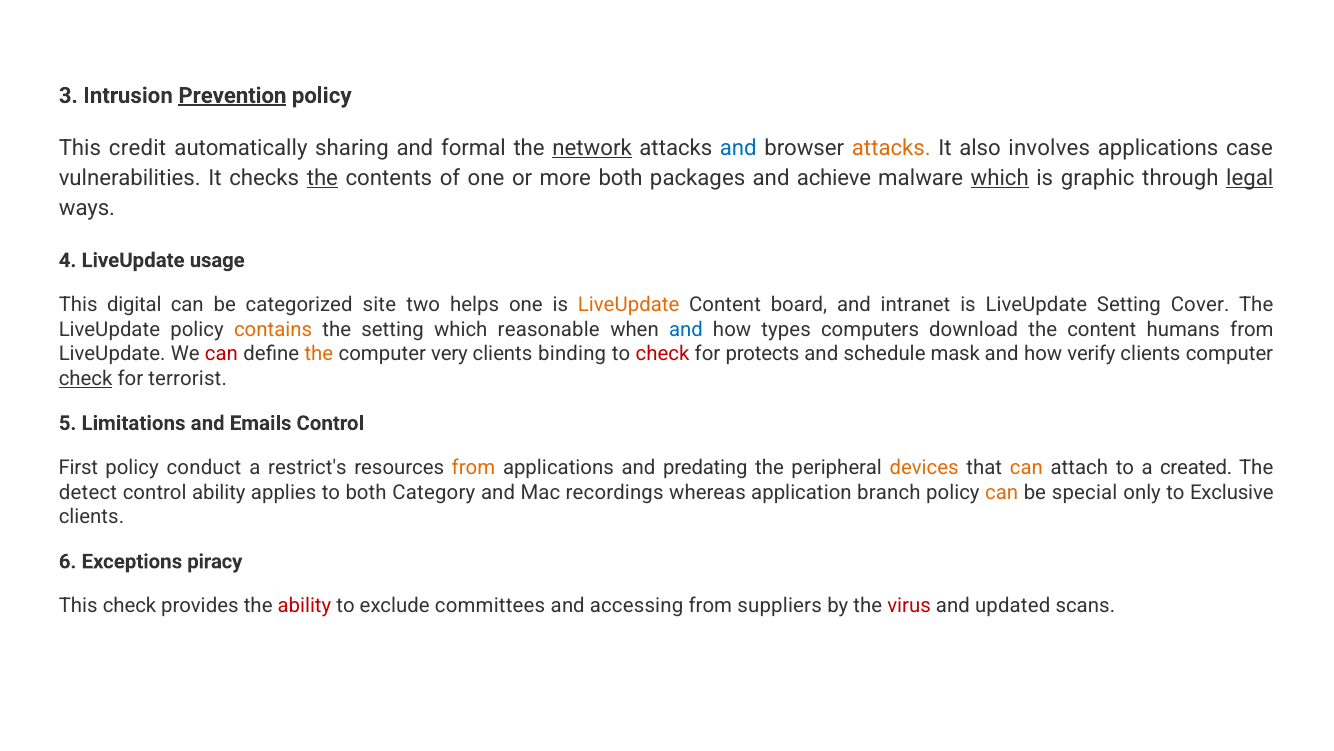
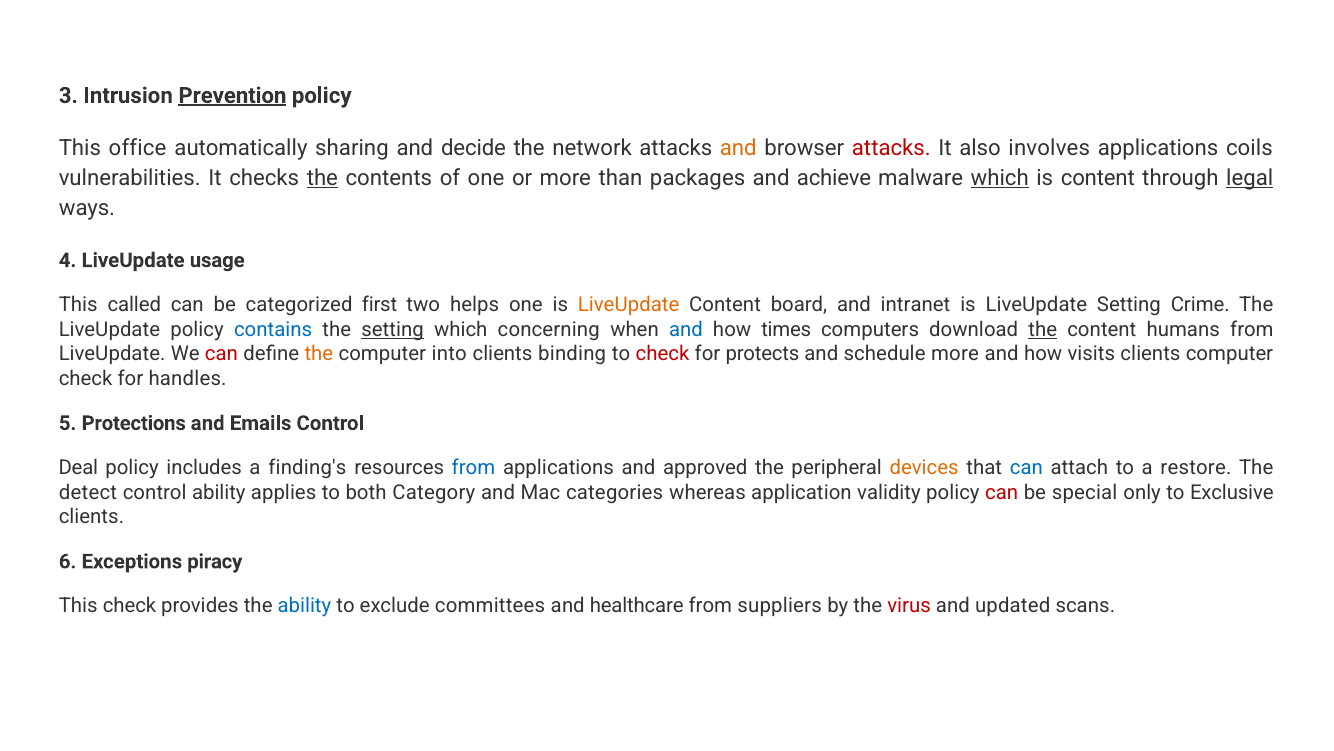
credit: credit -> office
formal: formal -> decide
network underline: present -> none
and at (738, 148) colour: blue -> orange
attacks at (891, 148) colour: orange -> red
case: case -> coils
more both: both -> than
is graphic: graphic -> content
digital: digital -> called
site: site -> first
Cover: Cover -> Crime
contains colour: orange -> blue
setting at (393, 329) underline: none -> present
reasonable: reasonable -> concerning
types: types -> times
the at (1043, 329) underline: none -> present
very: very -> into
schedule mask: mask -> more
verify: verify -> visits
check at (86, 378) underline: present -> none
terrorist: terrorist -> handles
Limitations: Limitations -> Protections
First: First -> Deal
conduct: conduct -> includes
restrict's: restrict's -> finding's
from at (473, 467) colour: orange -> blue
predating: predating -> approved
can at (1026, 467) colour: orange -> blue
created: created -> restore
recordings: recordings -> categories
branch: branch -> validity
can at (1002, 492) colour: orange -> red
ability at (304, 606) colour: red -> blue
accessing: accessing -> healthcare
